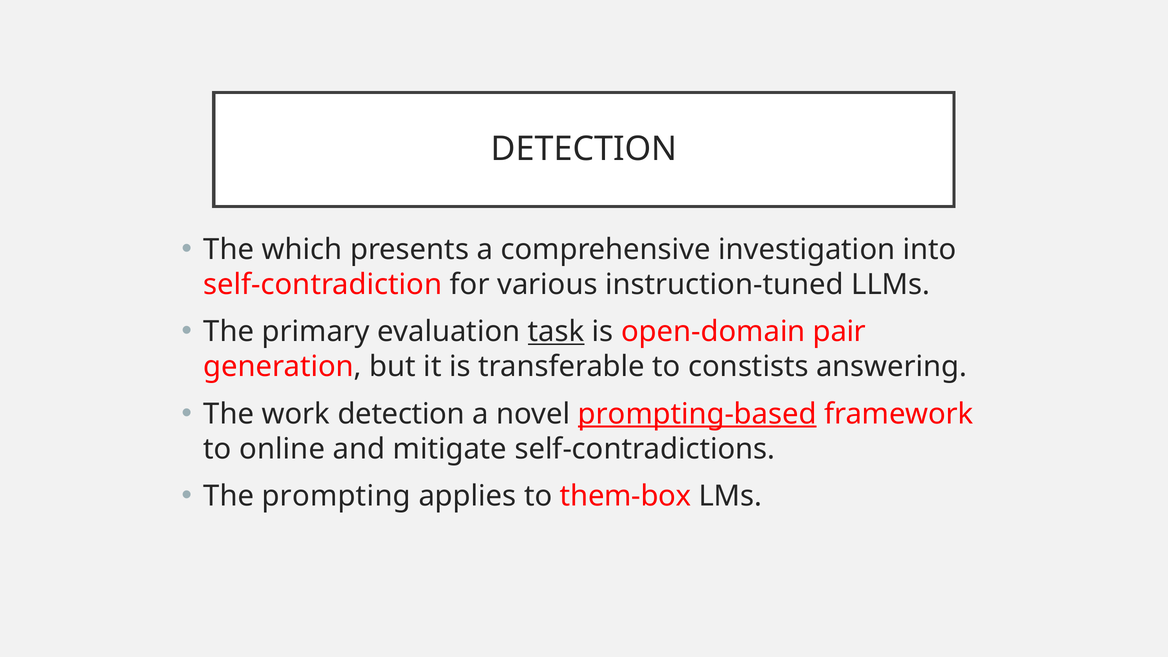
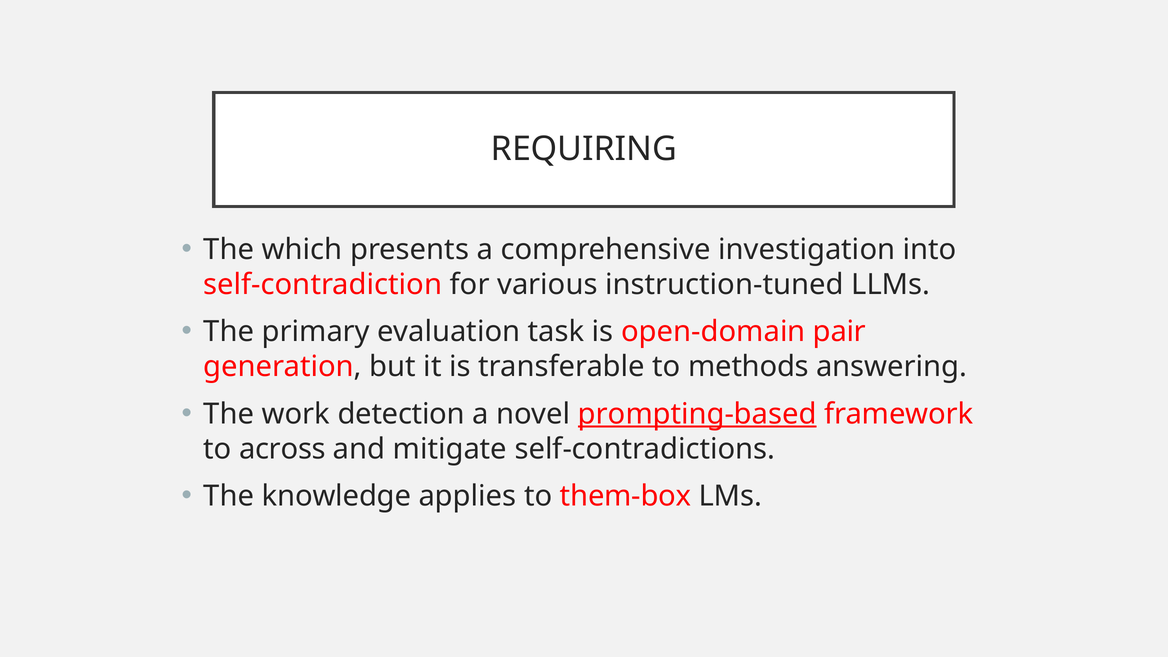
DETECTION at (584, 149): DETECTION -> REQUIRING
task underline: present -> none
constists: constists -> methods
online: online -> across
prompting: prompting -> knowledge
